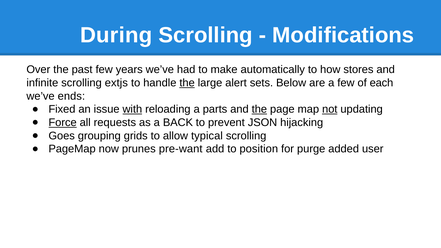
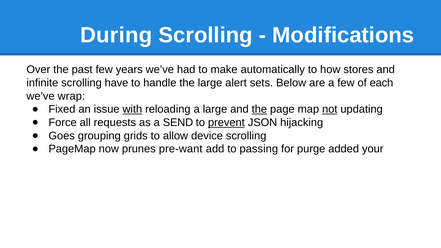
extjs: extjs -> have
the at (187, 83) underline: present -> none
ends: ends -> wrap
a parts: parts -> large
Force underline: present -> none
BACK: BACK -> SEND
prevent underline: none -> present
typical: typical -> device
position: position -> passing
user: user -> your
